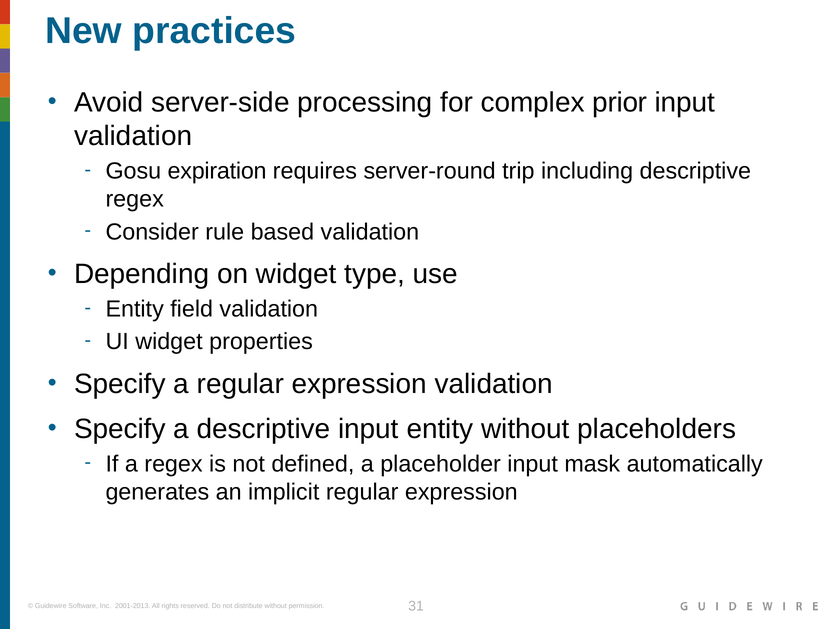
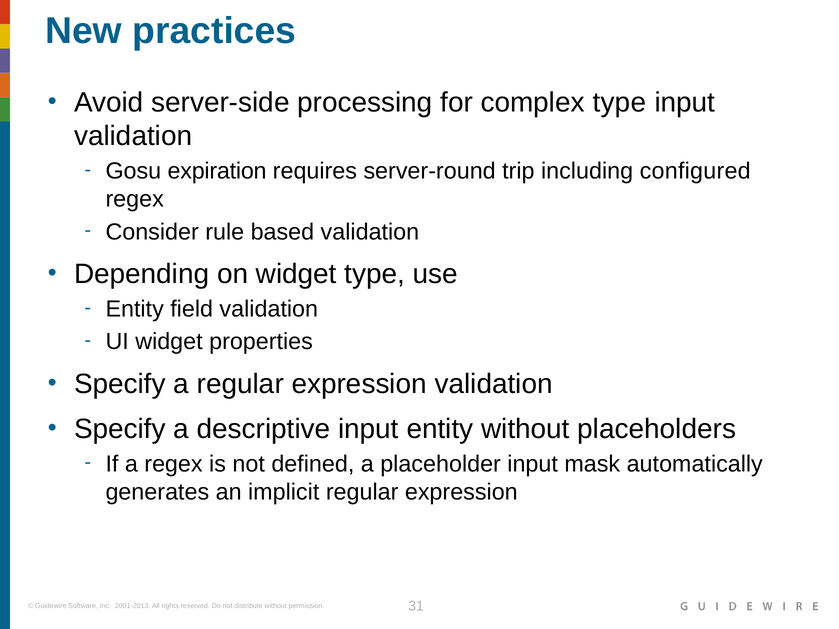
complex prior: prior -> type
including descriptive: descriptive -> configured
